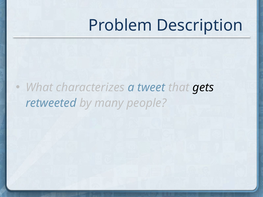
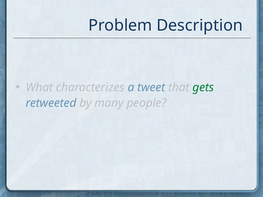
gets colour: black -> green
